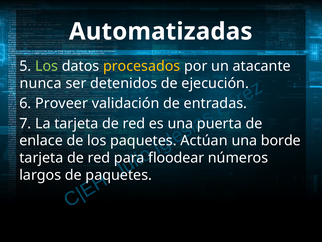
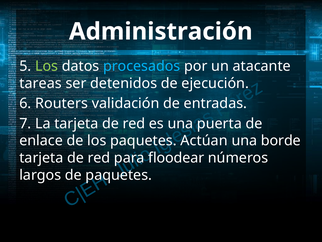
Automatizadas: Automatizadas -> Administración
procesados colour: yellow -> light blue
nunca: nunca -> tareas
Proveer: Proveer -> Routers
